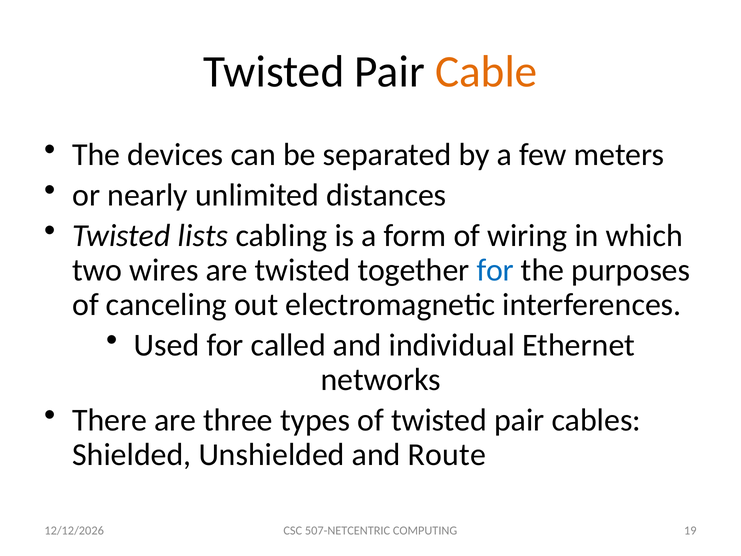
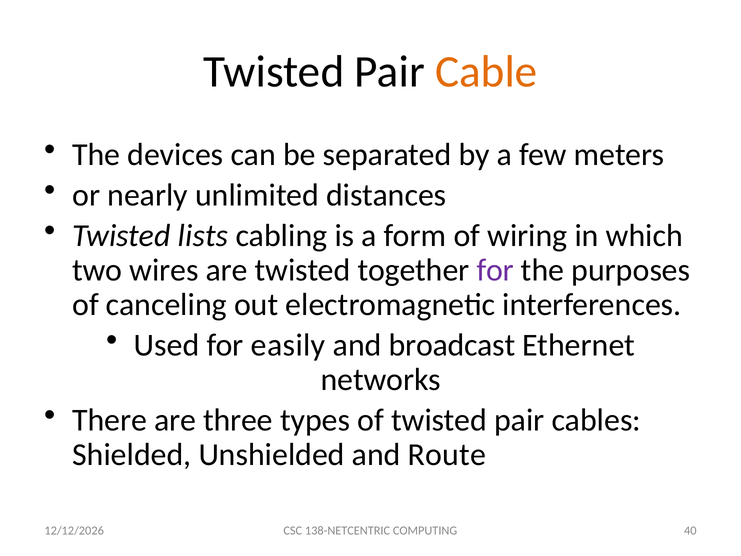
for at (495, 270) colour: blue -> purple
called: called -> easily
individual: individual -> broadcast
507-NETCENTRIC: 507-NETCENTRIC -> 138-NETCENTRIC
19: 19 -> 40
